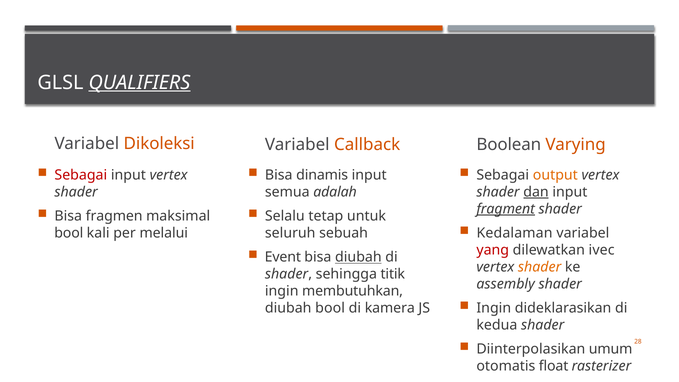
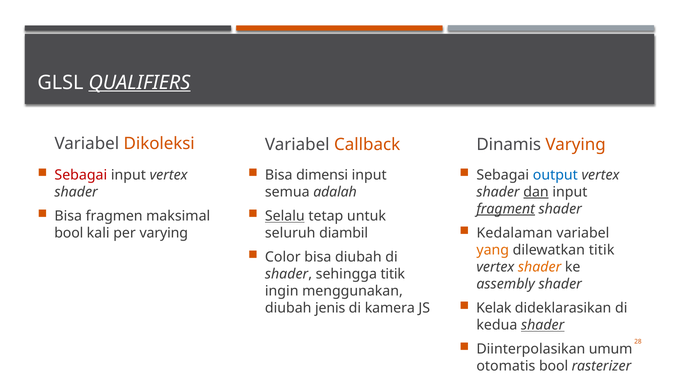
Boolean: Boolean -> Dinamis
dinamis: dinamis -> dimensi
output colour: orange -> blue
Selalu underline: none -> present
per melalui: melalui -> varying
sebuah: sebuah -> diambil
yang colour: red -> orange
dilewatkan ivec: ivec -> titik
Event: Event -> Color
diubah at (358, 257) underline: present -> none
membutuhkan: membutuhkan -> menggunakan
Ingin at (494, 308): Ingin -> Kelak
diubah bool: bool -> jenis
shader at (543, 325) underline: none -> present
otomatis float: float -> bool
